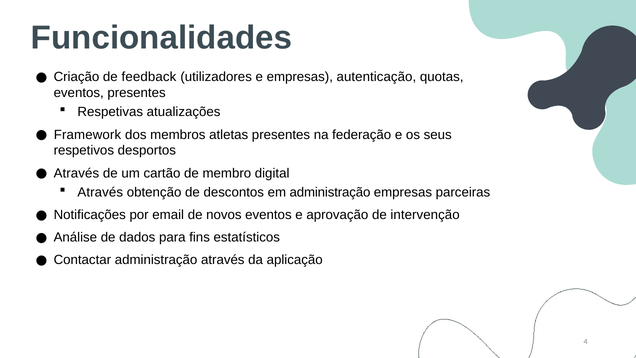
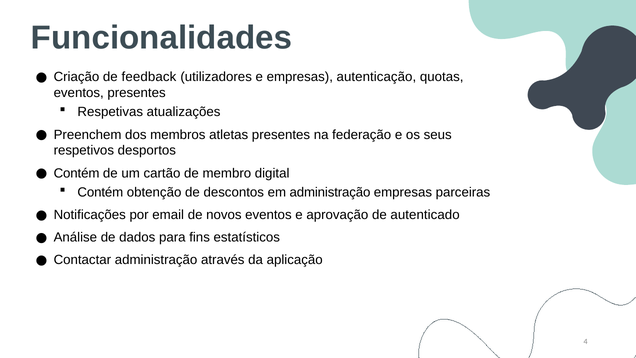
Framework: Framework -> Preenchem
Através at (76, 173): Através -> Contém
Através at (100, 192): Através -> Contém
intervenção: intervenção -> autenticado
